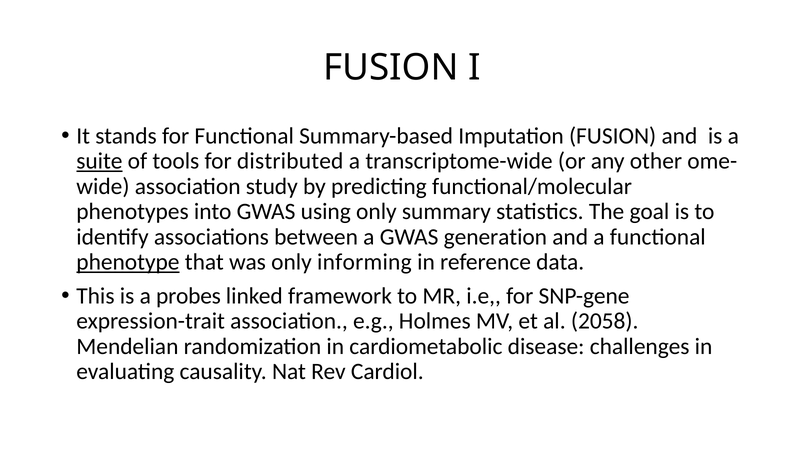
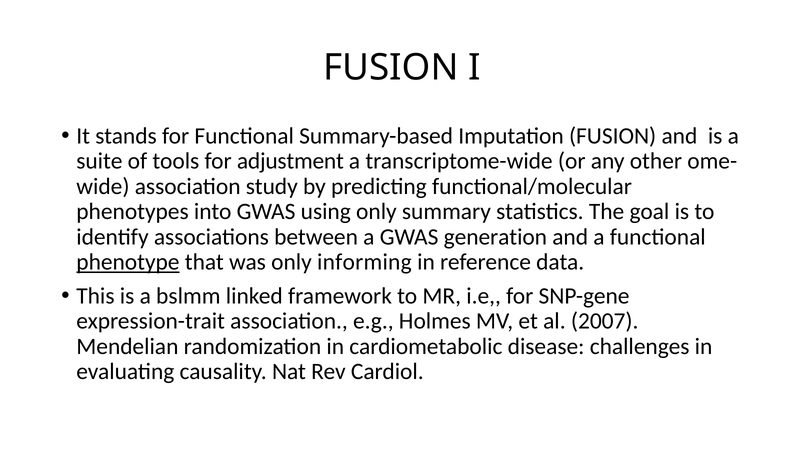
suite underline: present -> none
distributed: distributed -> adjustment
probes: probes -> bslmm
2058: 2058 -> 2007
